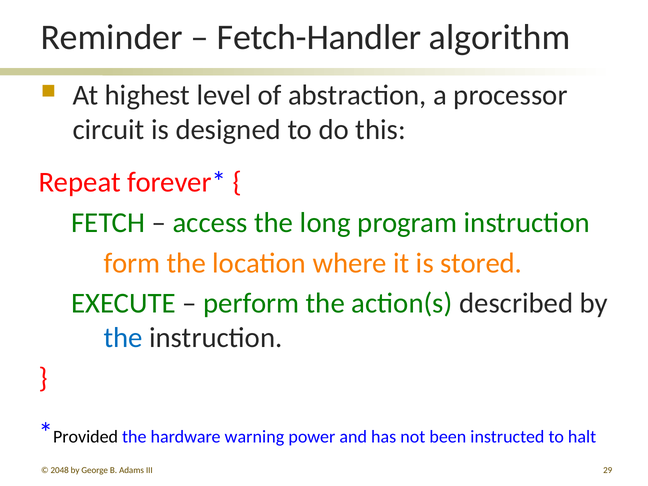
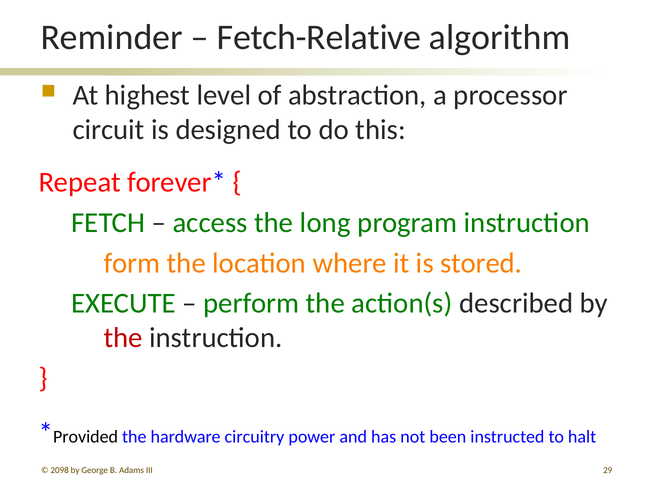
Fetch-Handler: Fetch-Handler -> Fetch-Relative
the at (123, 338) colour: blue -> red
warning: warning -> circuitry
2048: 2048 -> 2098
